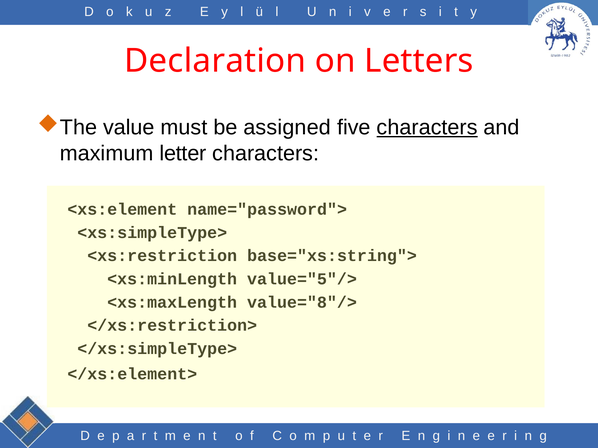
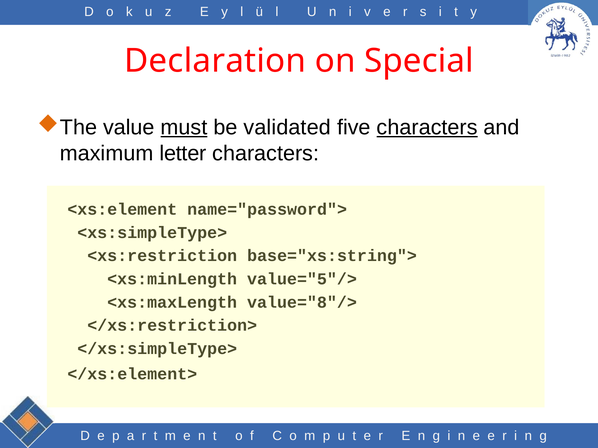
Letters: Letters -> Special
must underline: none -> present
assigned: assigned -> validated
